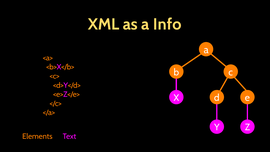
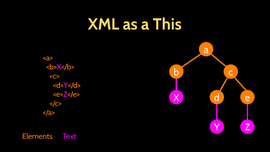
Info: Info -> This
